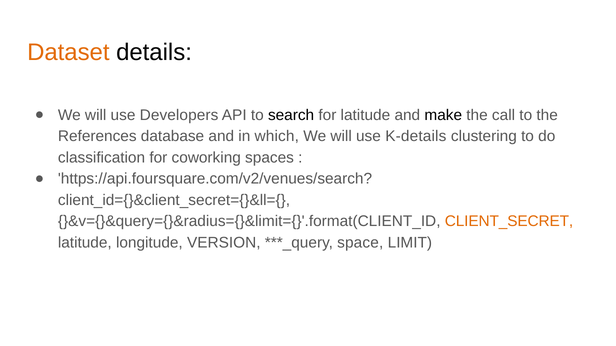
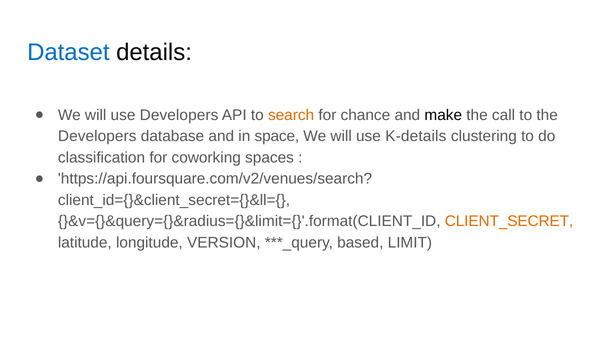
Dataset colour: orange -> blue
search colour: black -> orange
for latitude: latitude -> chance
References at (97, 137): References -> Developers
which: which -> space
space: space -> based
